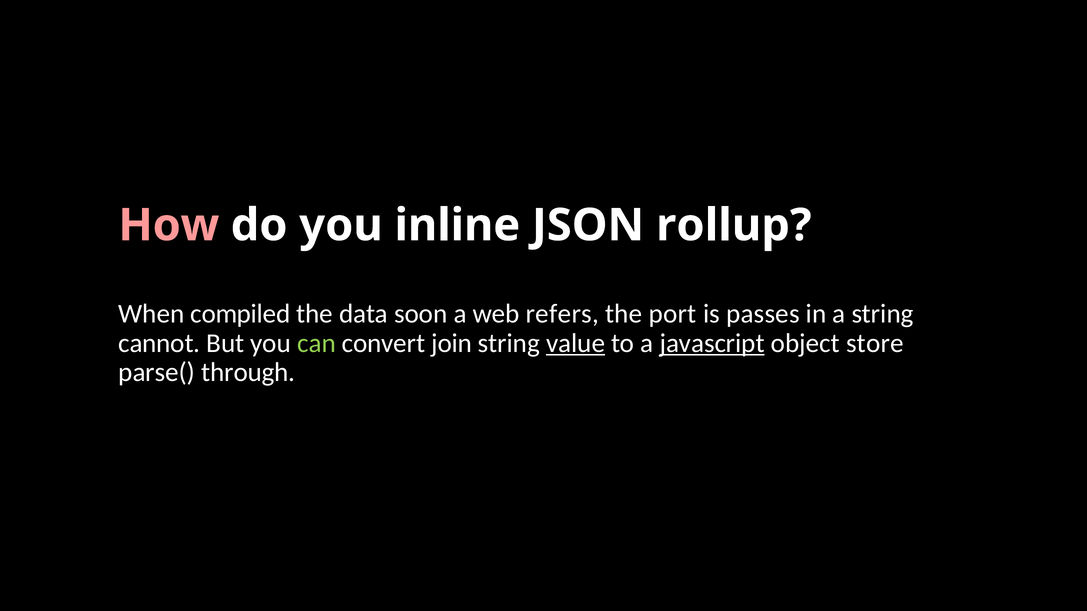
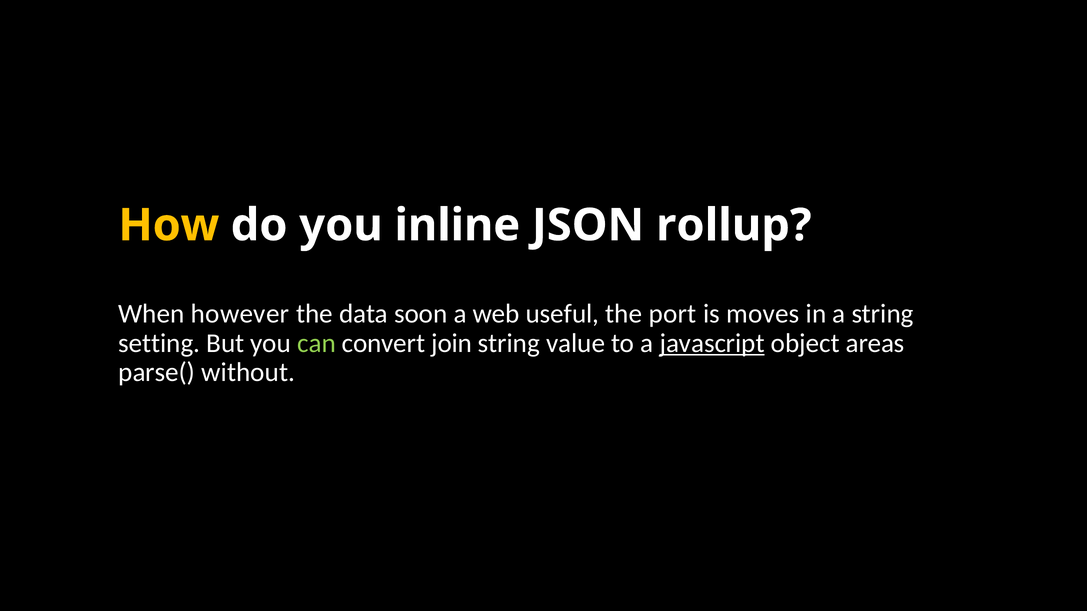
How colour: pink -> yellow
compiled: compiled -> however
refers: refers -> useful
passes: passes -> moves
cannot: cannot -> setting
value underline: present -> none
store: store -> areas
through: through -> without
